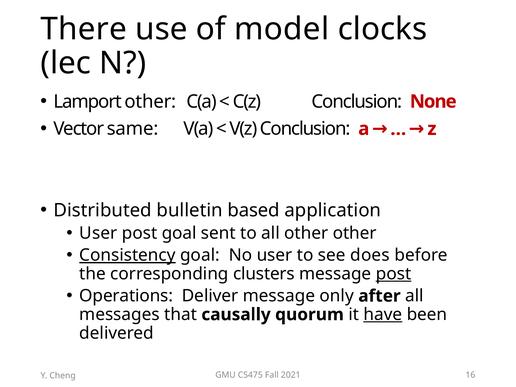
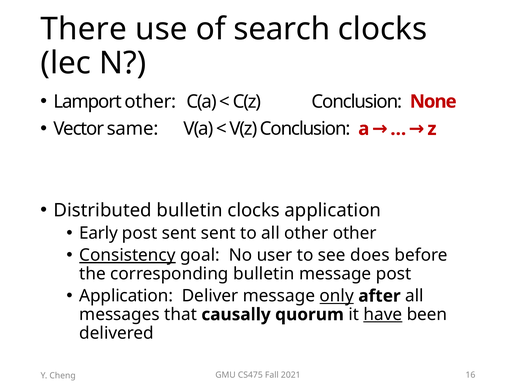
model: model -> search
bulletin based: based -> clocks
User at (98, 233): User -> Early
post goal: goal -> sent
corresponding clusters: clusters -> bulletin
post at (394, 274) underline: present -> none
Operations at (126, 296): Operations -> Application
only underline: none -> present
